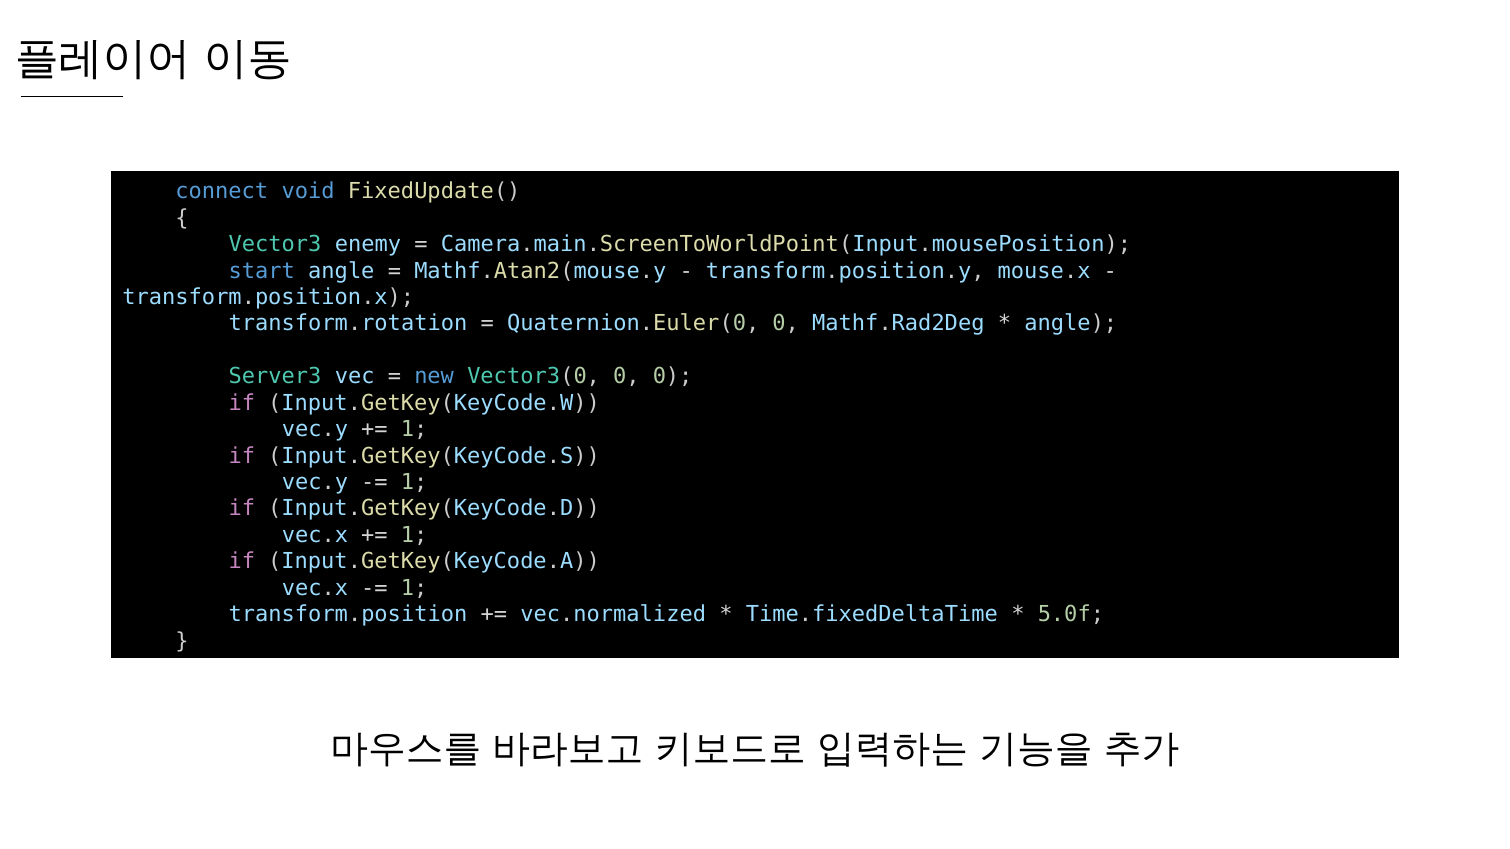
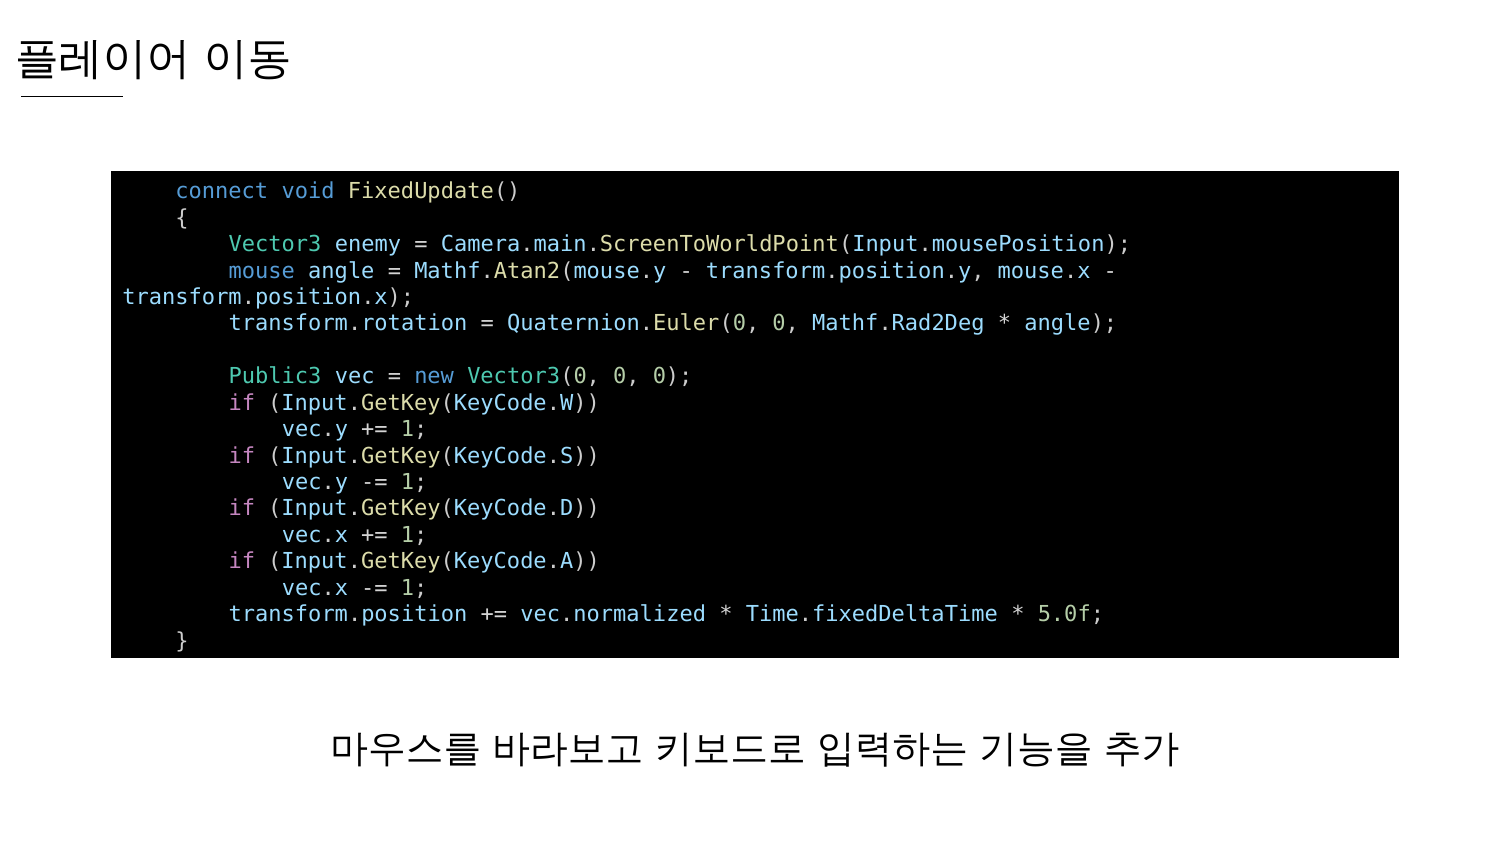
start: start -> mouse
Server3: Server3 -> Public3
